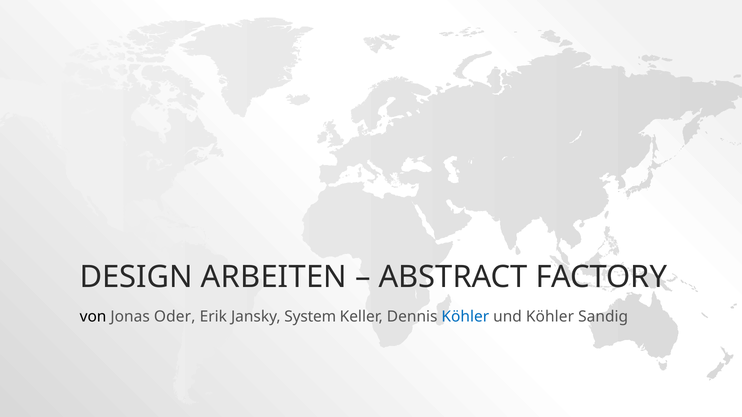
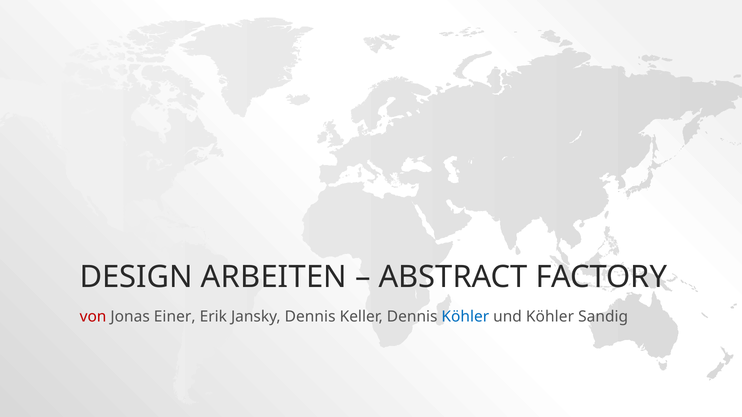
von colour: black -> red
Oder: Oder -> Einer
Jansky System: System -> Dennis
